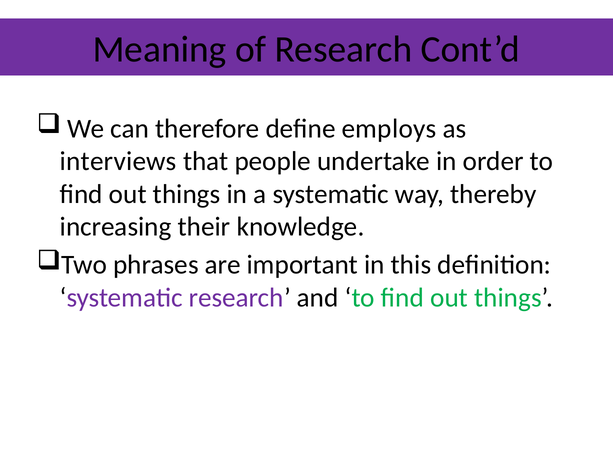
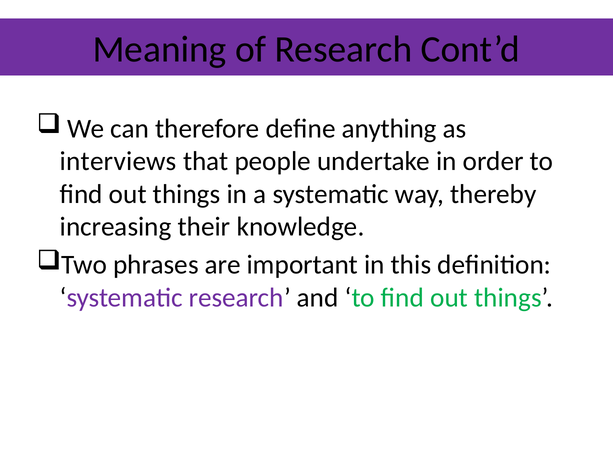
employs: employs -> anything
